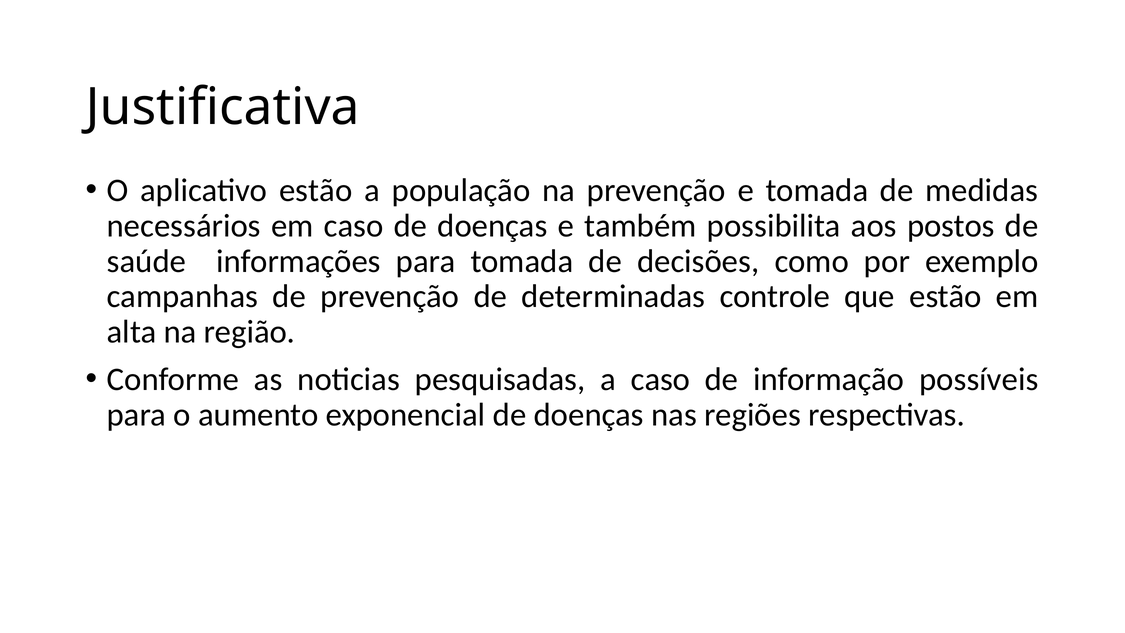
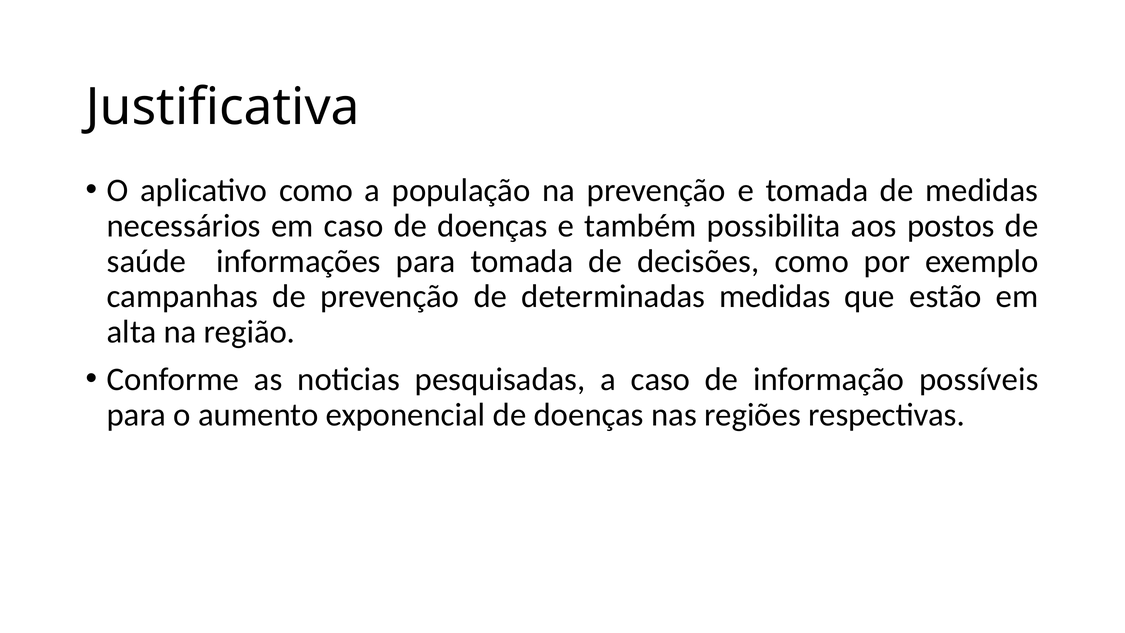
aplicativo estão: estão -> como
determinadas controle: controle -> medidas
